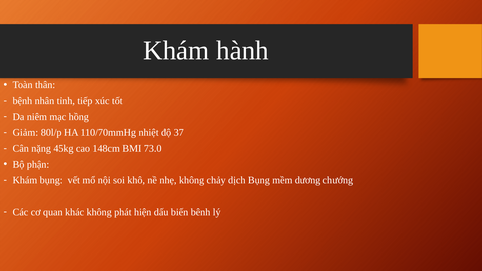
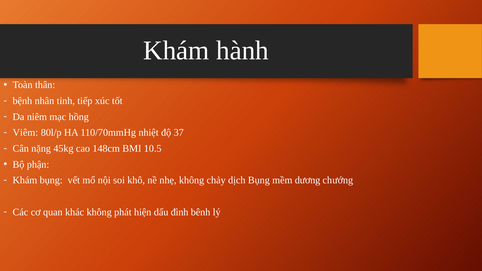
Giảm: Giảm -> Viêm
73.0: 73.0 -> 10.5
biến: biến -> đình
